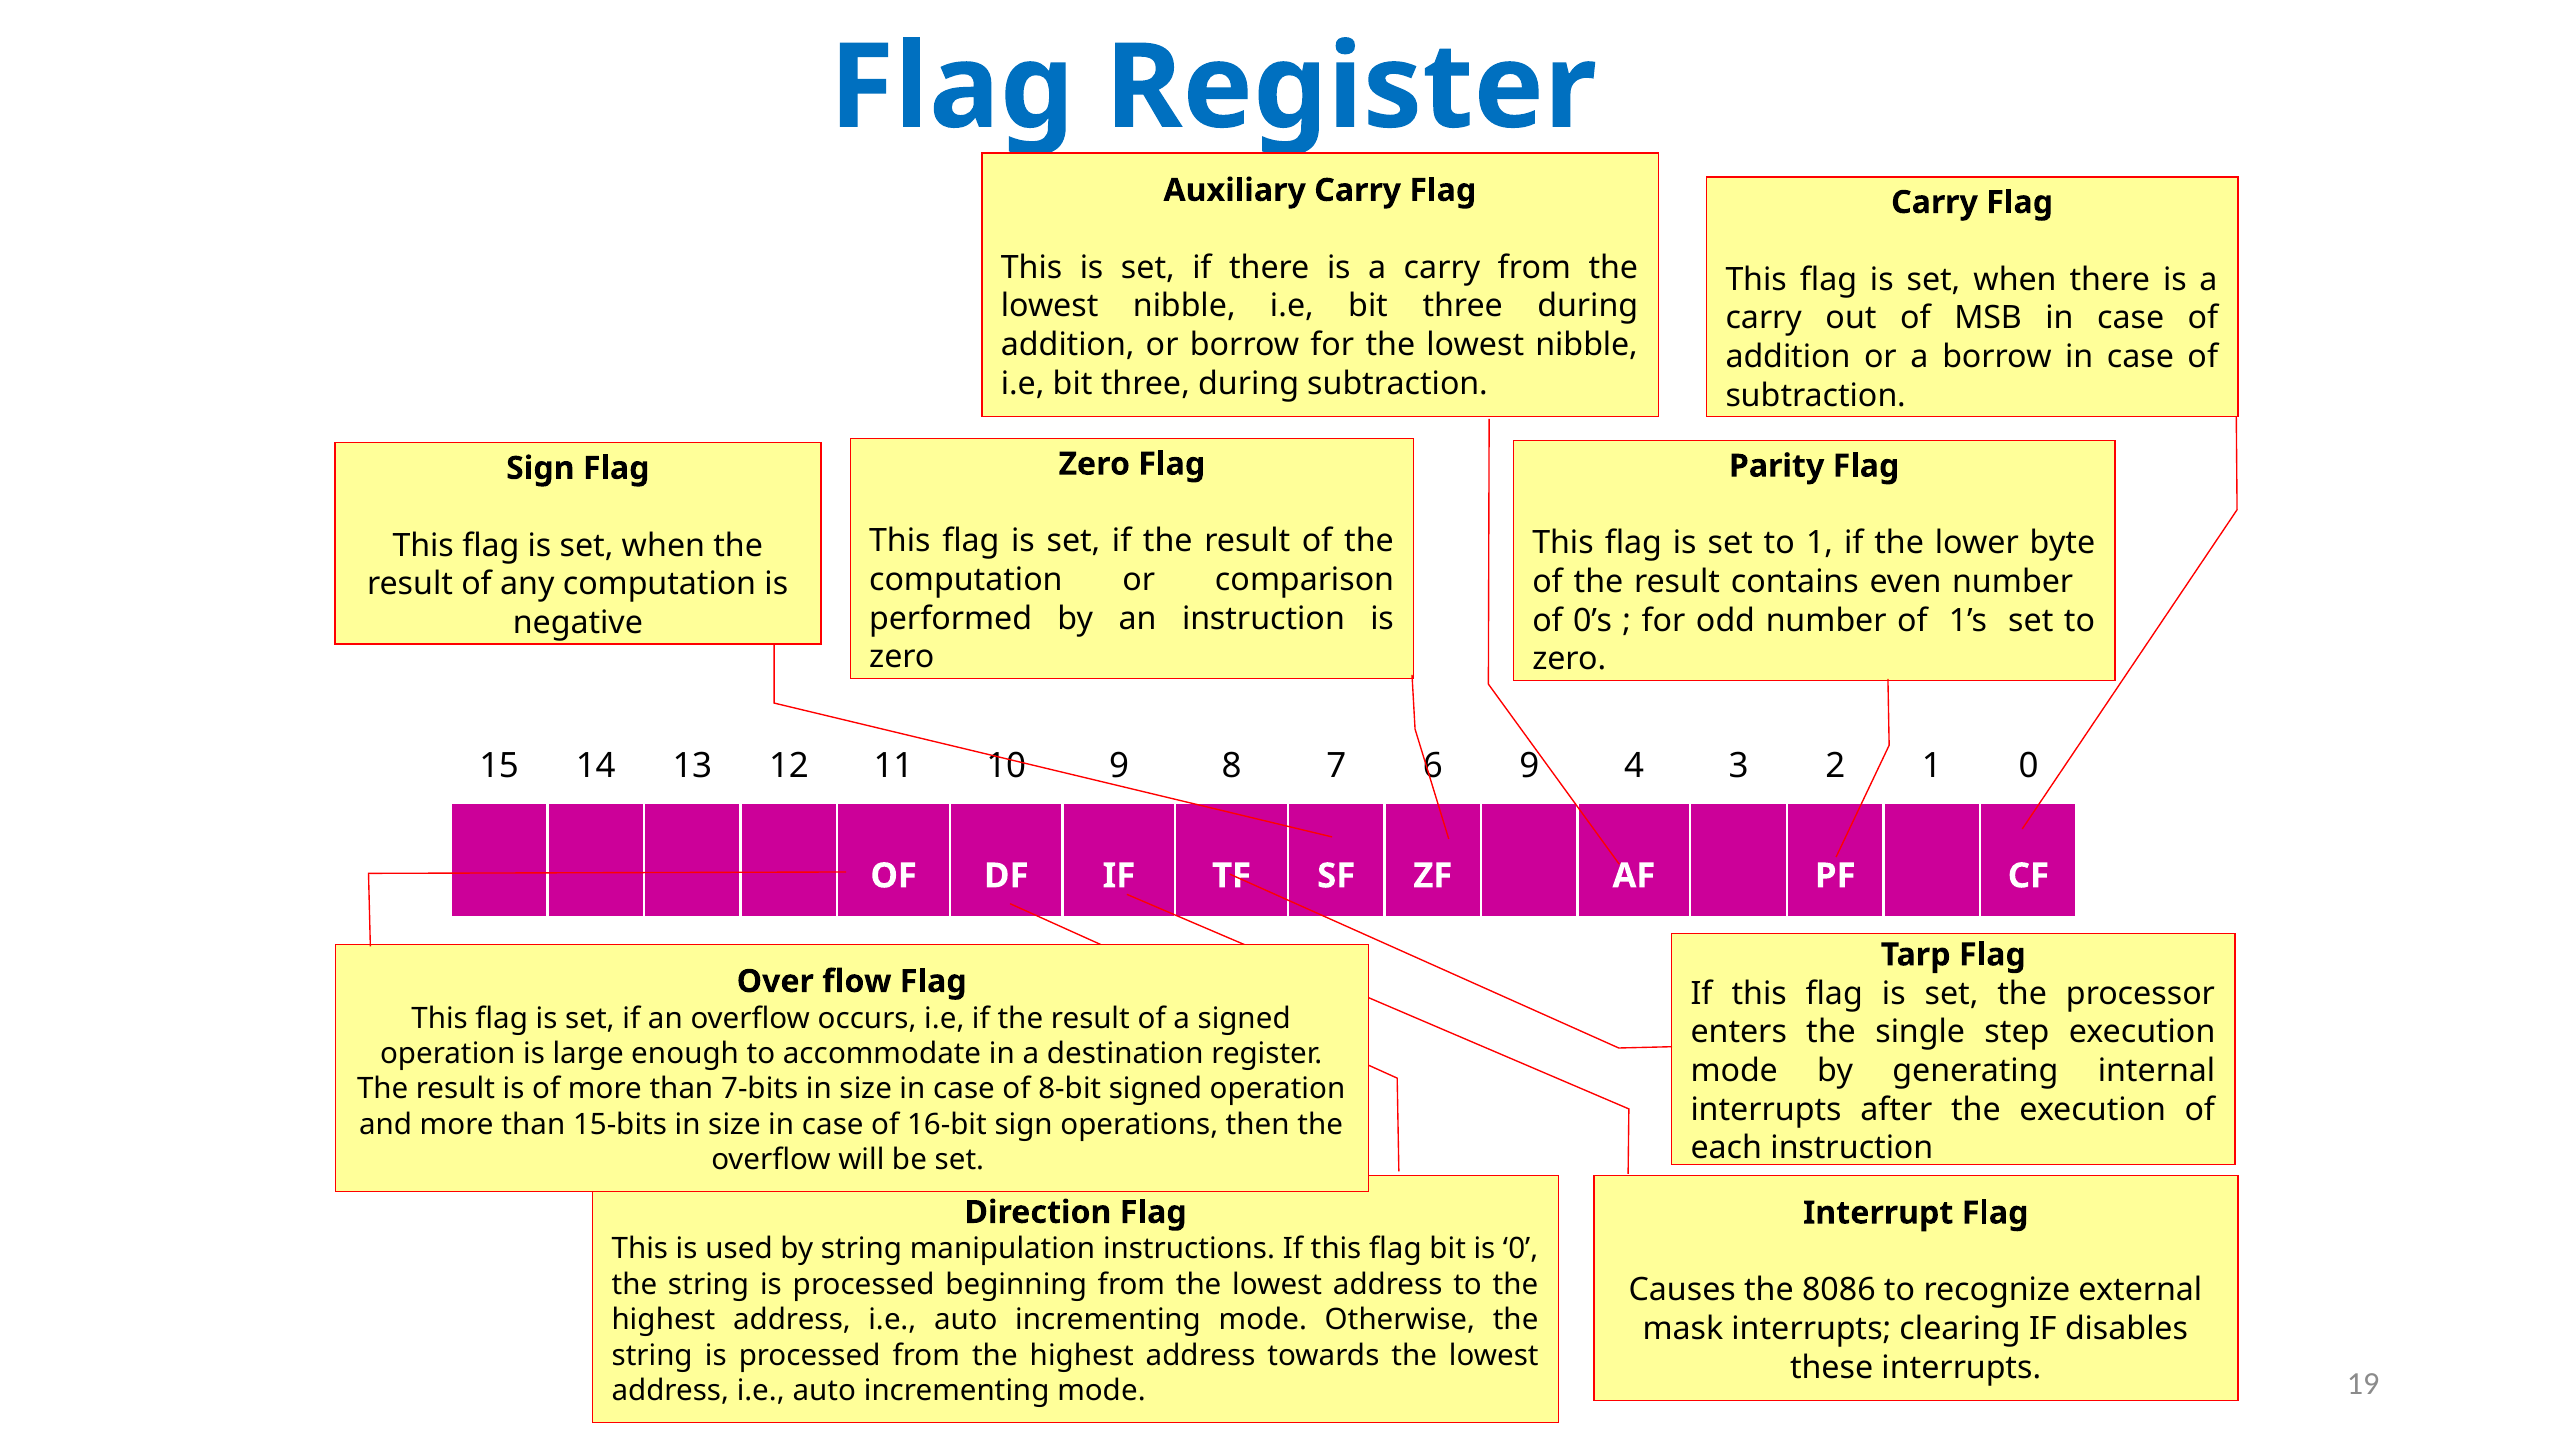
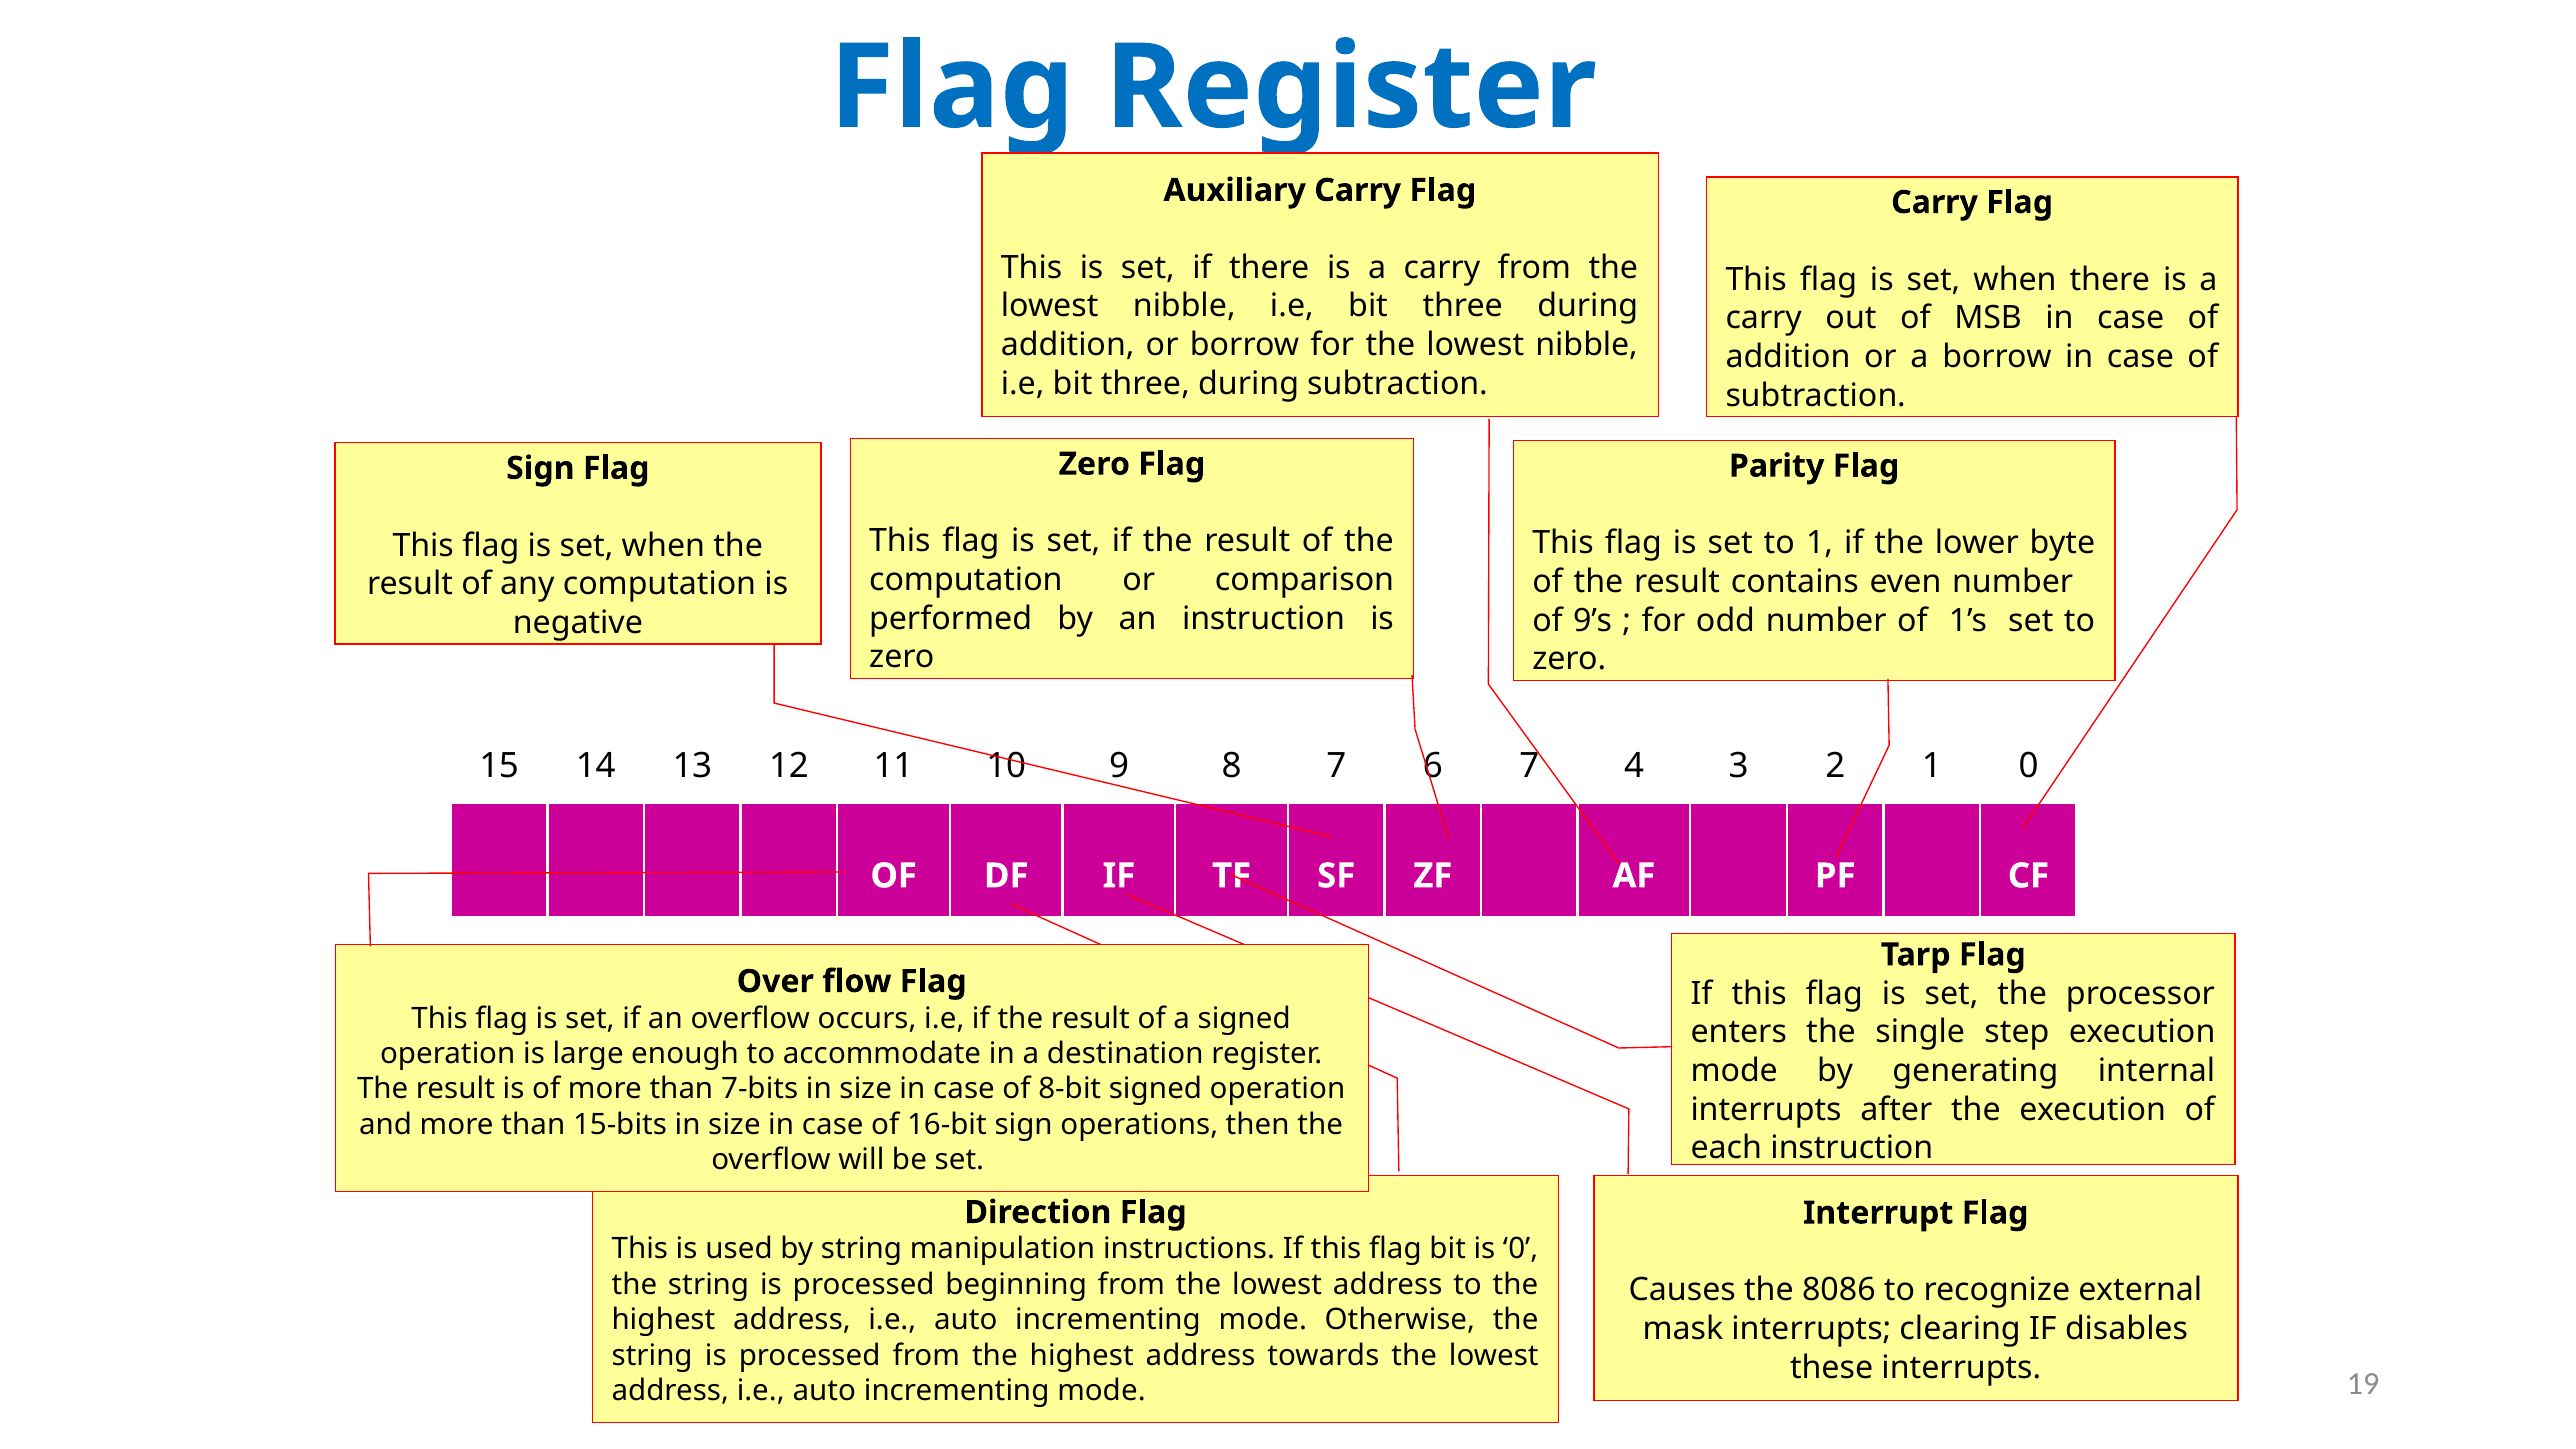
0’s: 0’s -> 9’s
6 9: 9 -> 7
